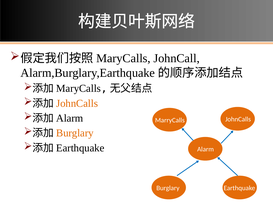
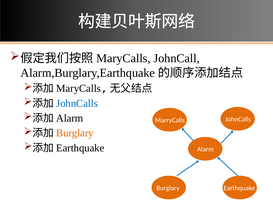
JohnCalls at (77, 103) colour: orange -> blue
